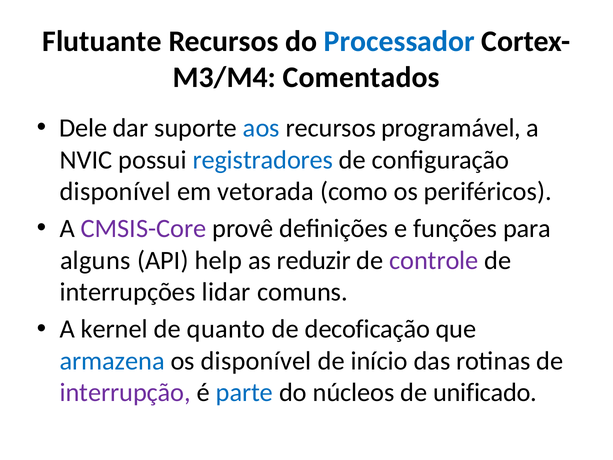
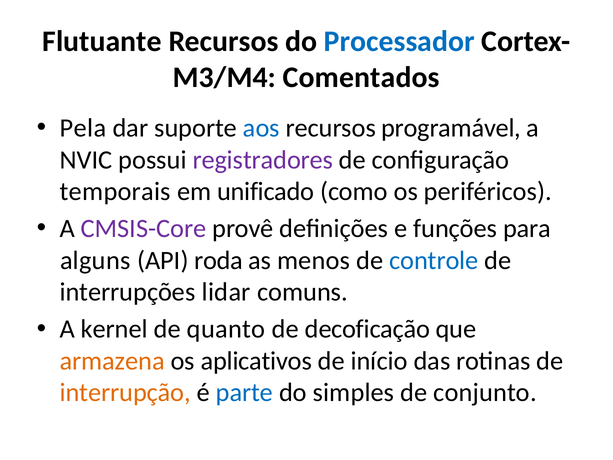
Dele: Dele -> Pela
registradores colour: blue -> purple
disponível at (115, 191): disponível -> temporais
vetorada: vetorada -> unificado
help: help -> roda
reduzir: reduzir -> menos
controle colour: purple -> blue
armazena colour: blue -> orange
os disponível: disponível -> aplicativos
interrupção colour: purple -> orange
núcleos: núcleos -> simples
unificado: unificado -> conjunto
